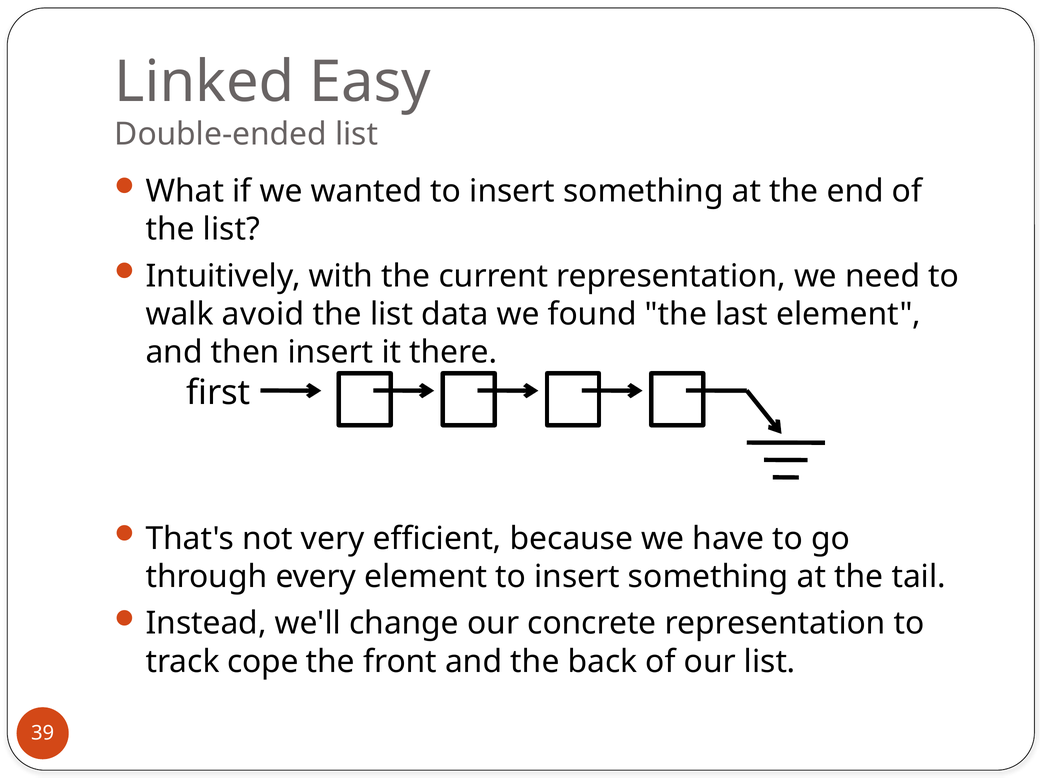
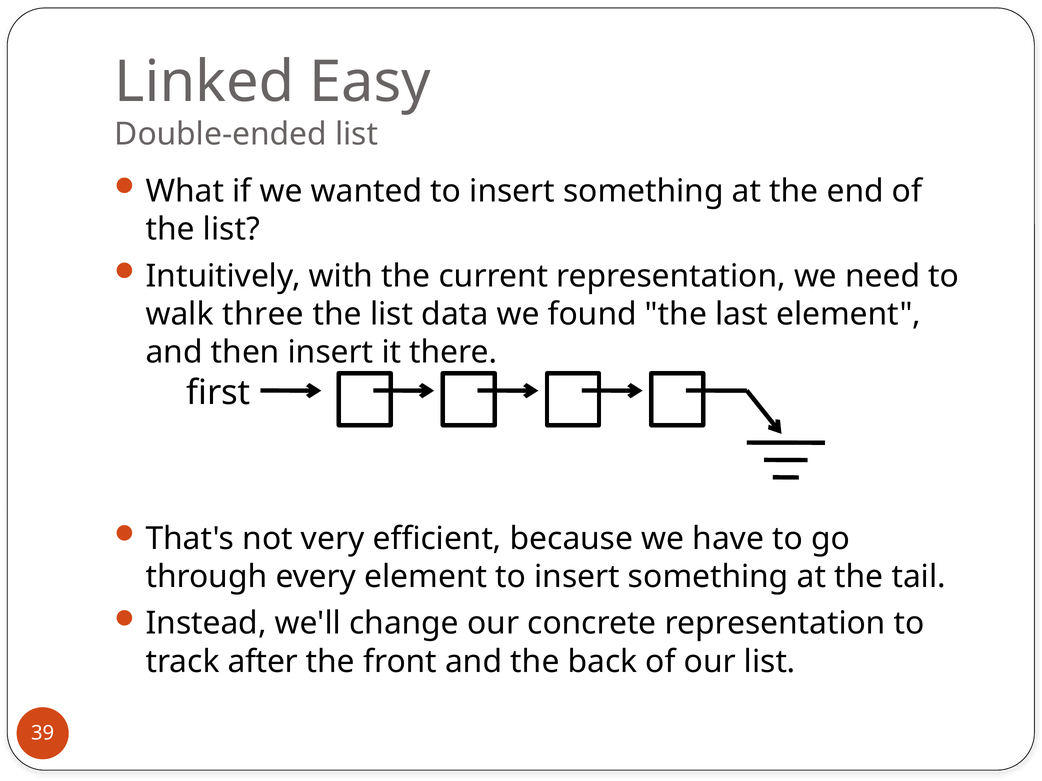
avoid: avoid -> three
cope: cope -> after
